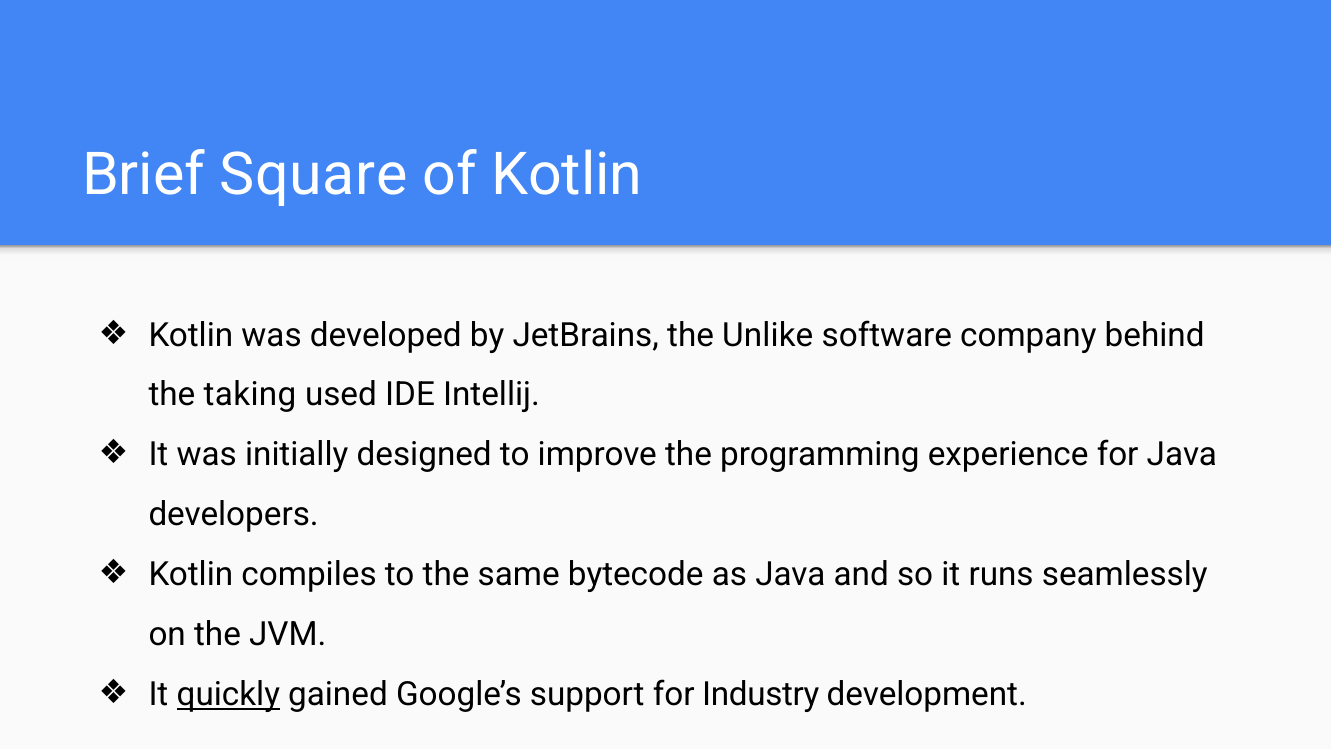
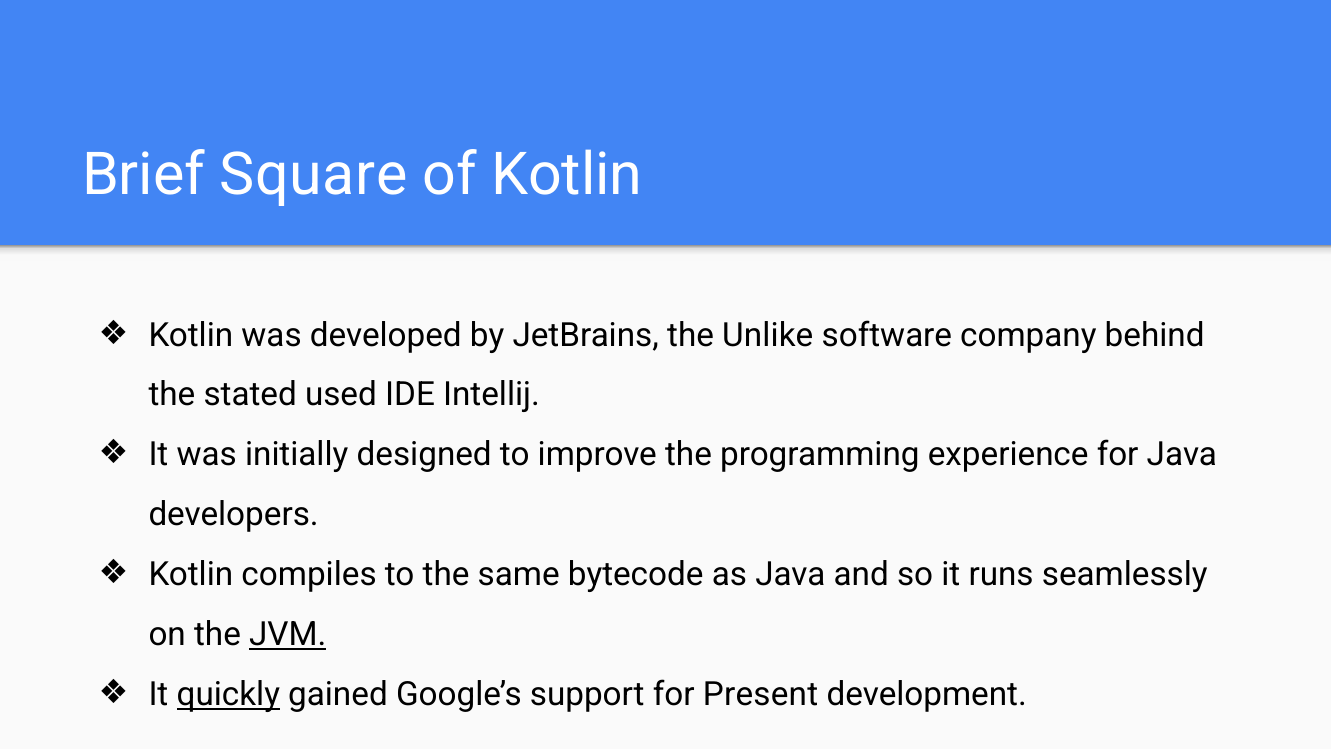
taking: taking -> stated
JVM underline: none -> present
Industry: Industry -> Present
